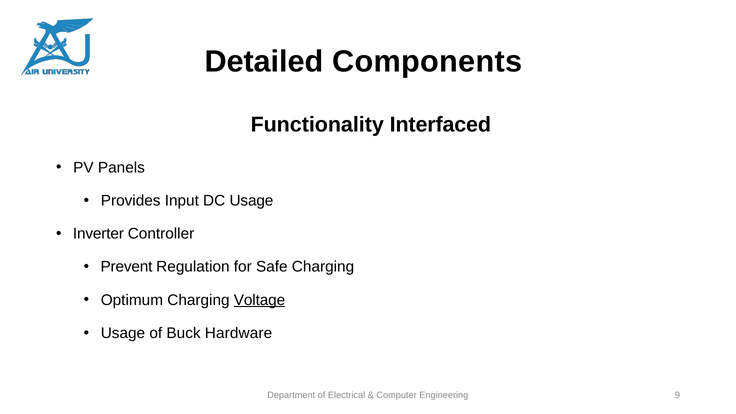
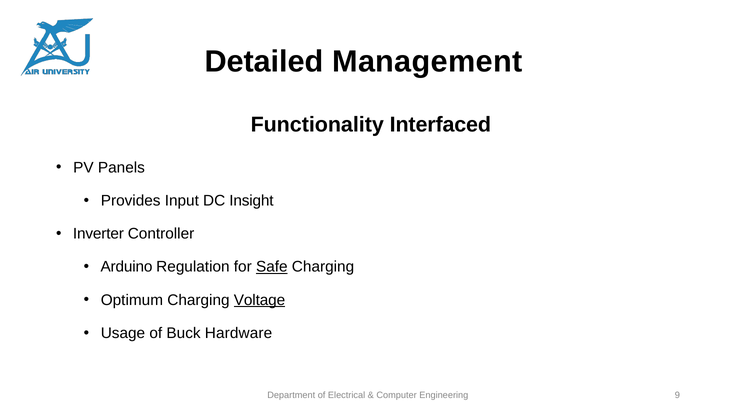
Components: Components -> Management
DC Usage: Usage -> Insight
Prevent: Prevent -> Arduino
Safe underline: none -> present
